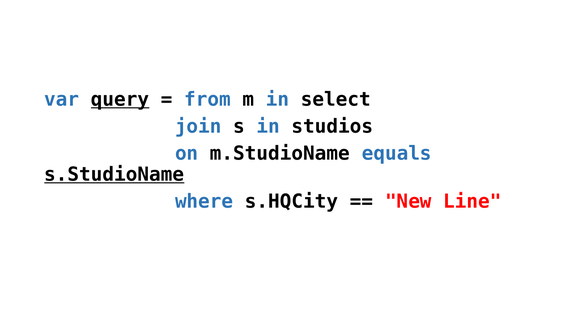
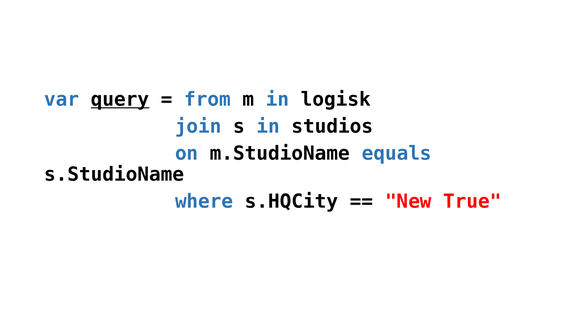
select: select -> logisk
s.StudioName underline: present -> none
Line: Line -> True
